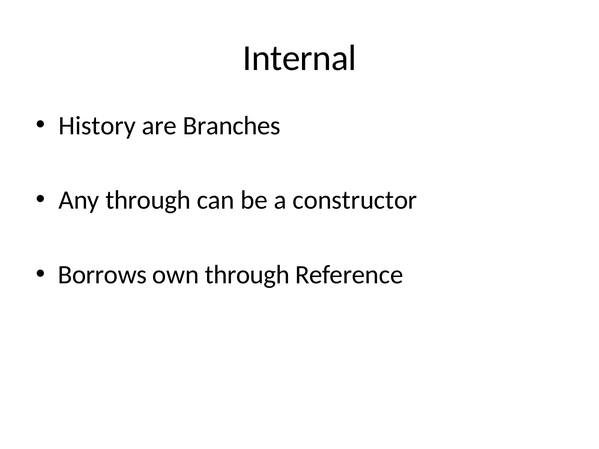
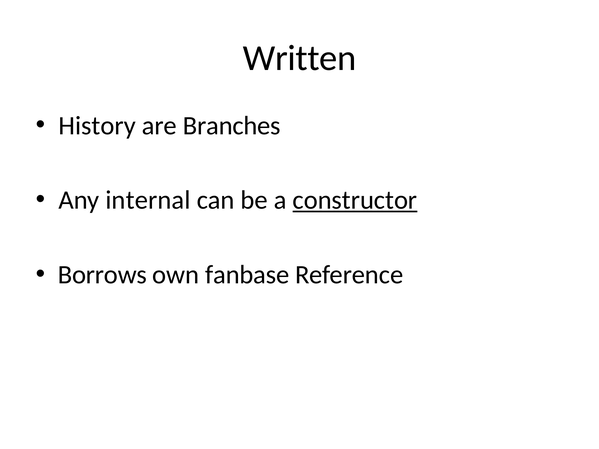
Internal: Internal -> Written
Any through: through -> internal
constructor underline: none -> present
own through: through -> fanbase
